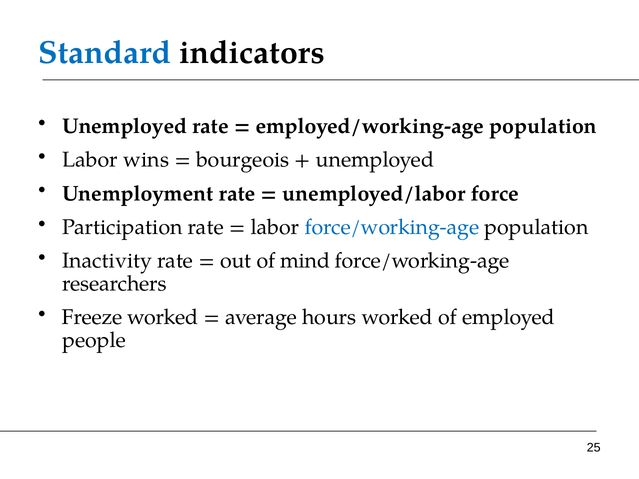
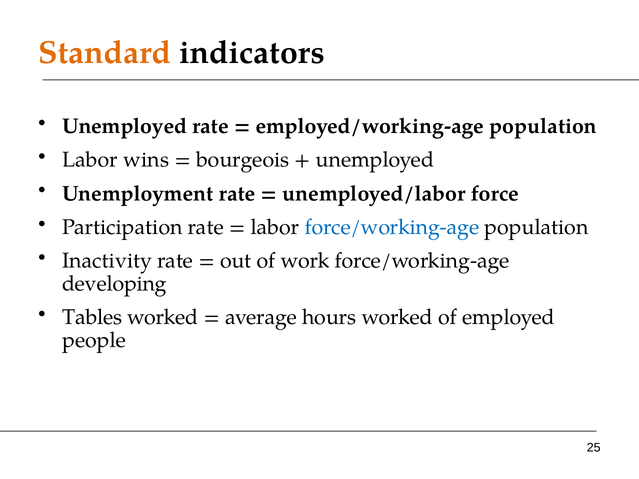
Standard colour: blue -> orange
mind: mind -> work
researchers: researchers -> developing
Freeze: Freeze -> Tables
